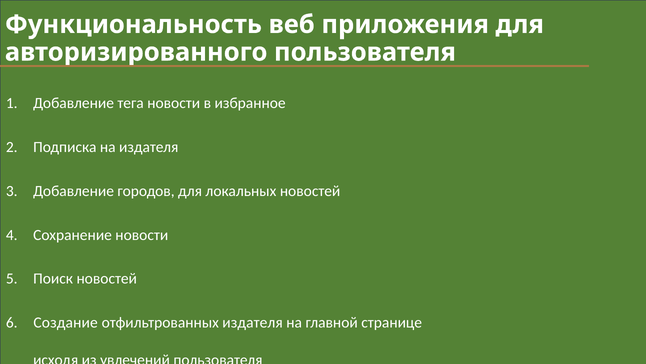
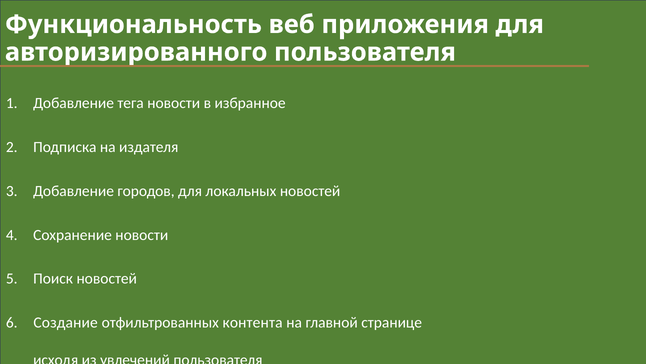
отфильтрованных издателя: издателя -> контента
